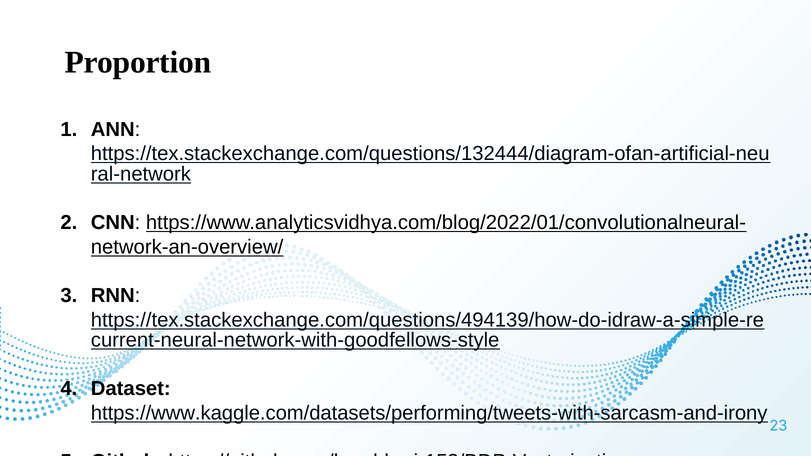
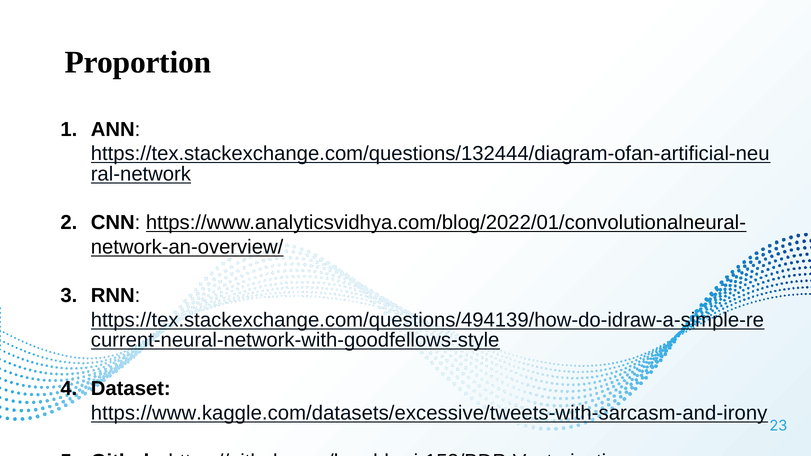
https://www.kaggle.com/datasets/performing/tweets-with-sarcasm-and-irony: https://www.kaggle.com/datasets/performing/tweets-with-sarcasm-and-irony -> https://www.kaggle.com/datasets/excessive/tweets-with-sarcasm-and-irony
